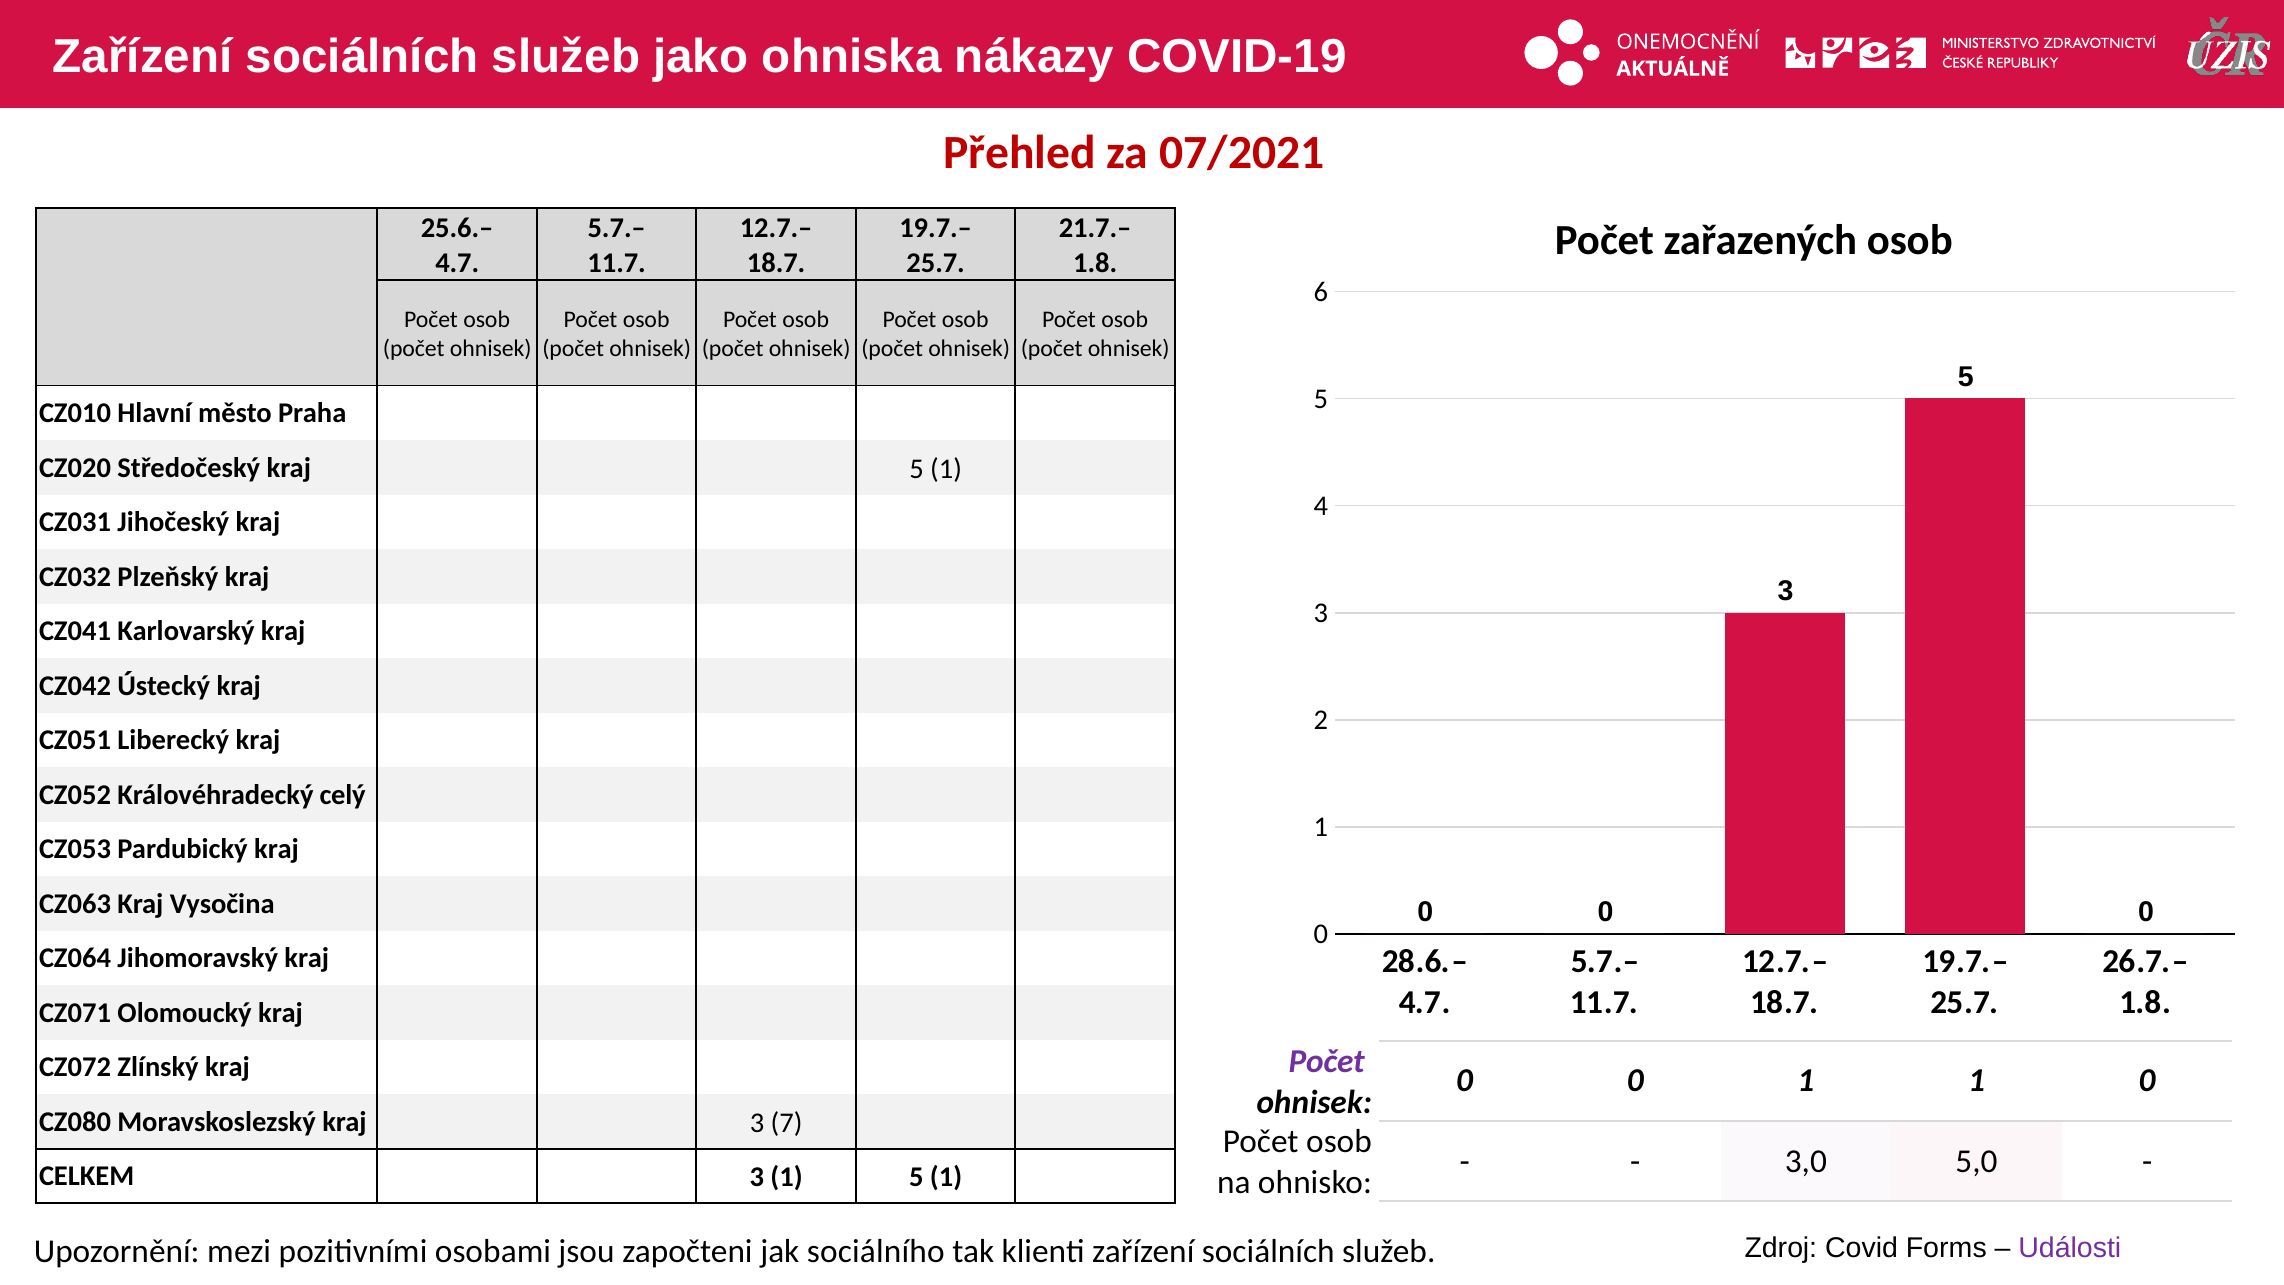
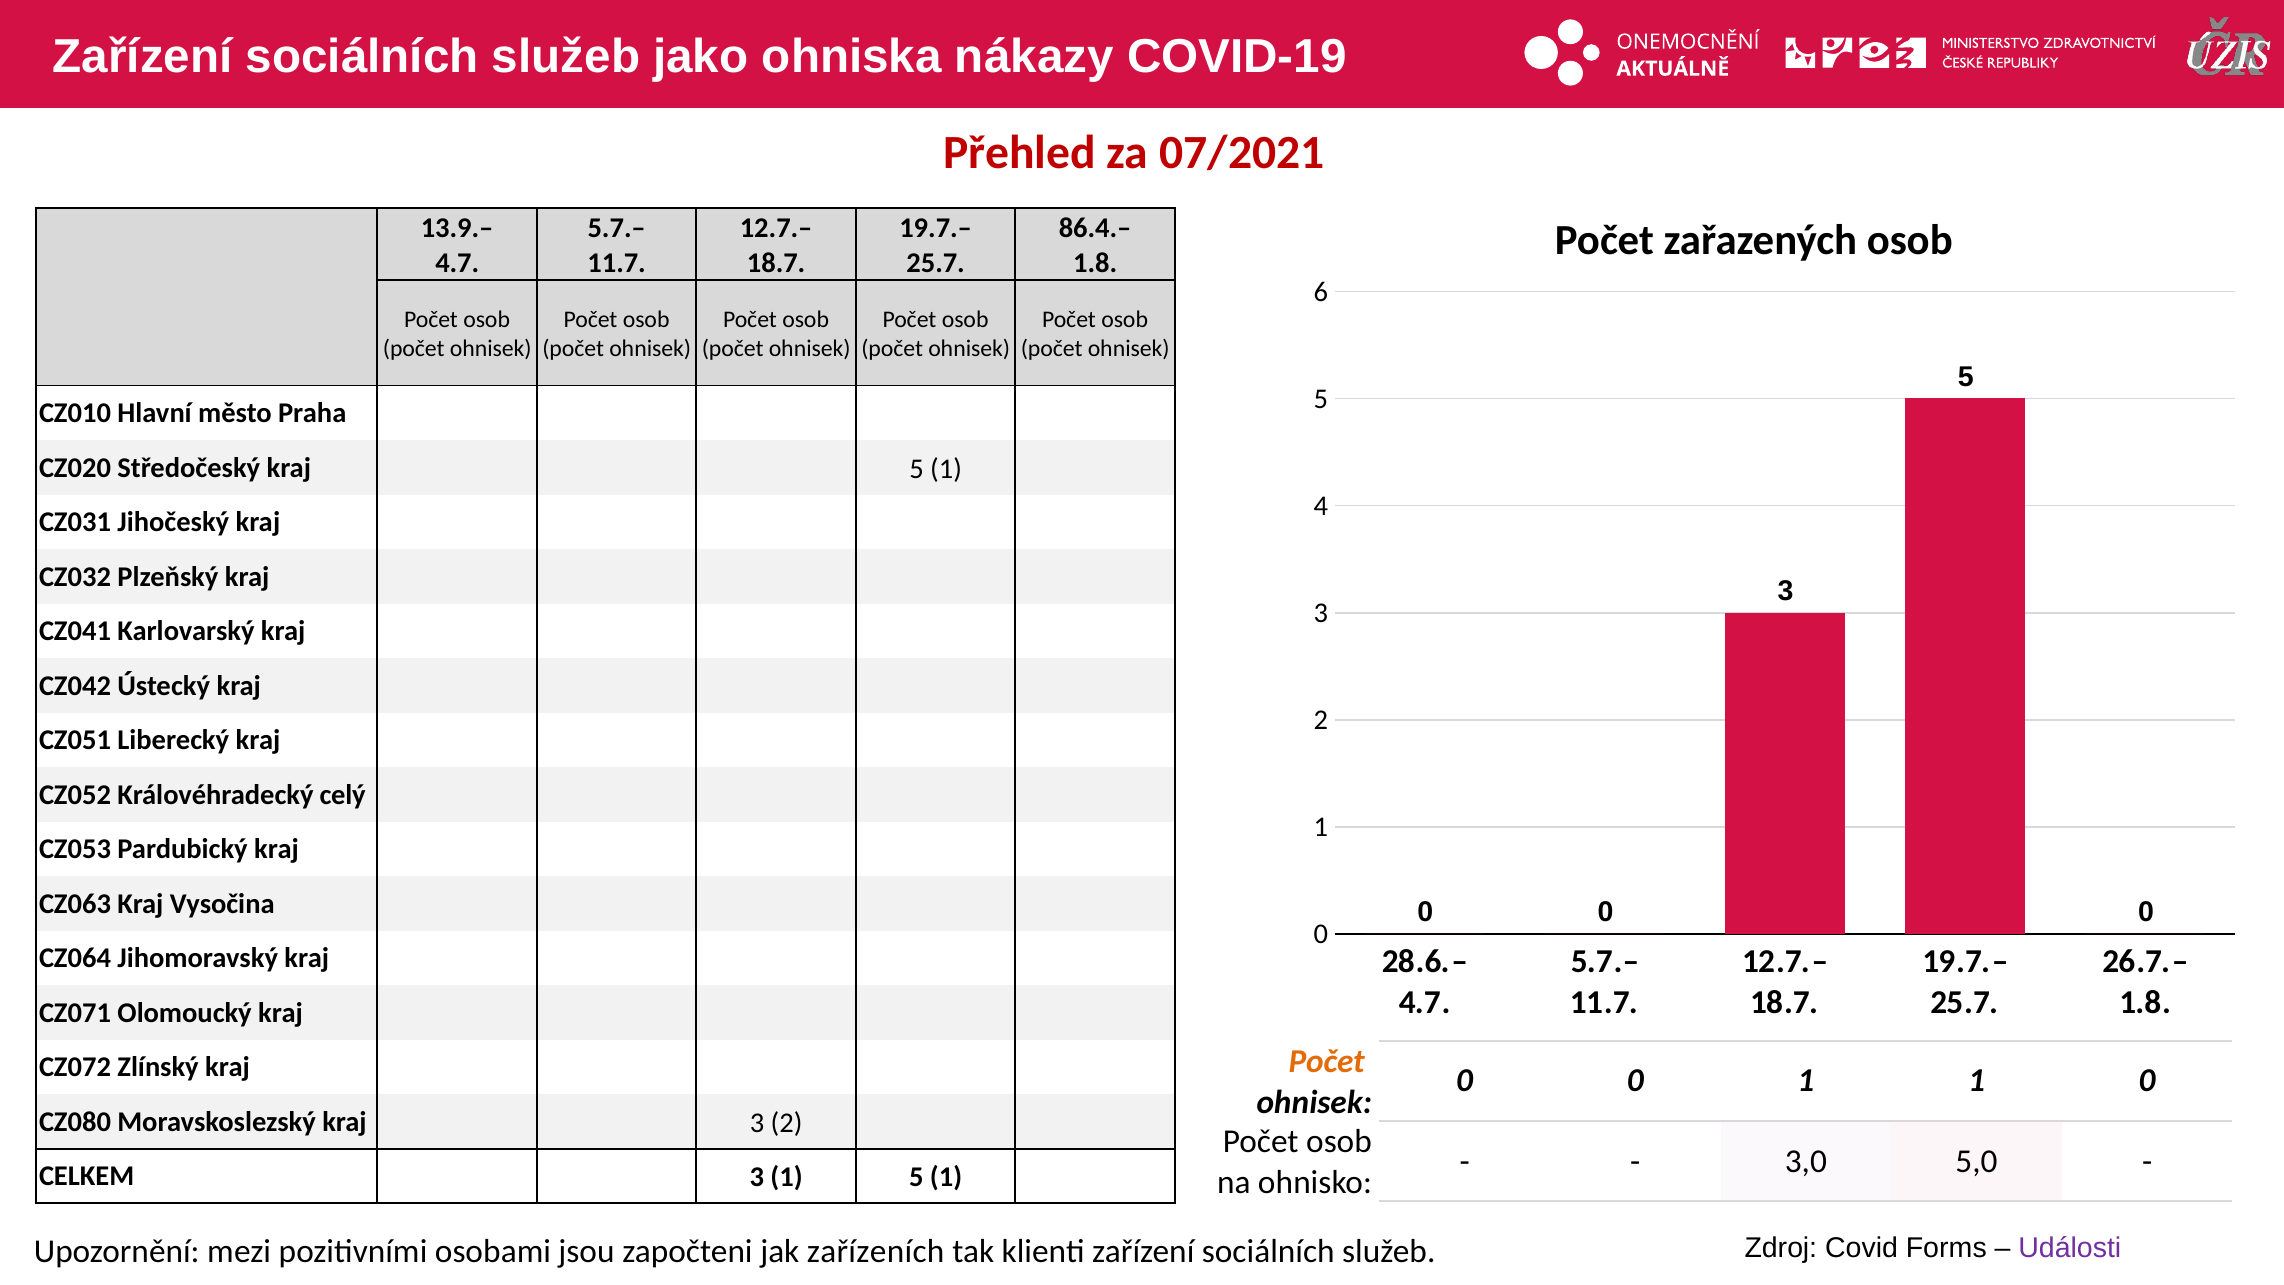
25.6.–: 25.6.– -> 13.9.–
21.7.–: 21.7.– -> 86.4.–
Počet at (1327, 1062) colour: purple -> orange
3 7: 7 -> 2
sociálního: sociálního -> zařízeních
